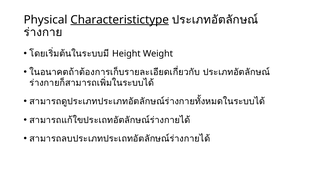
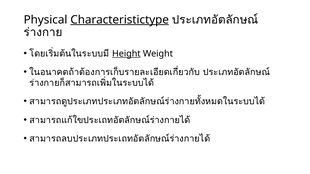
Height underline: none -> present
